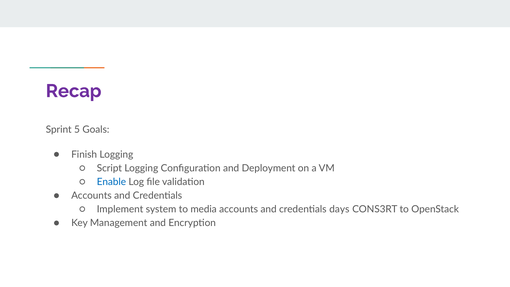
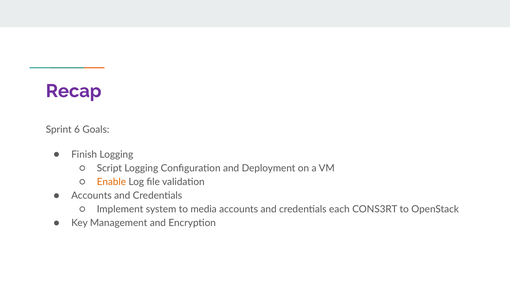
5: 5 -> 6
Enable colour: blue -> orange
days: days -> each
